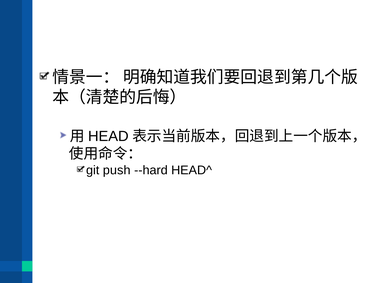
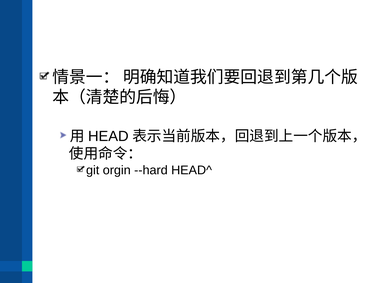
push: push -> orgin
